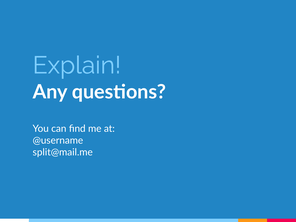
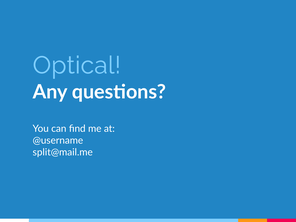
Explain: Explain -> Optical
